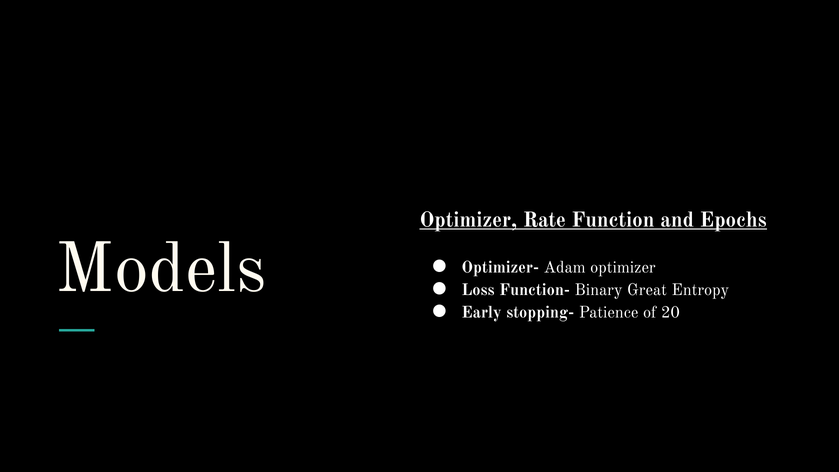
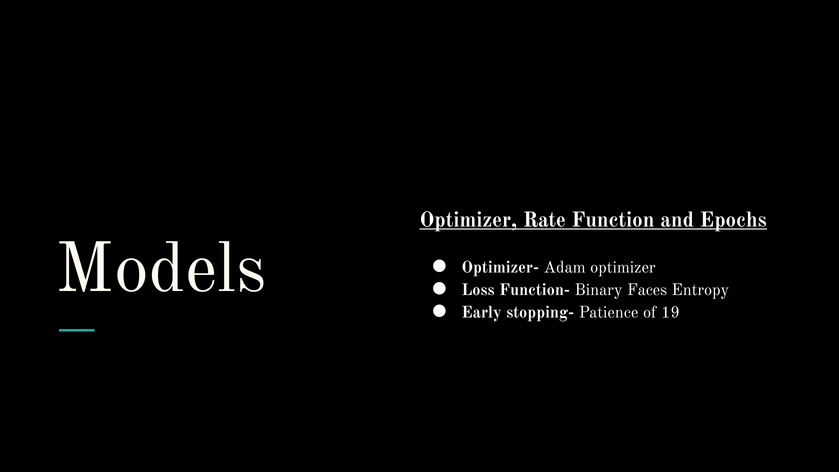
Great: Great -> Faces
20: 20 -> 19
